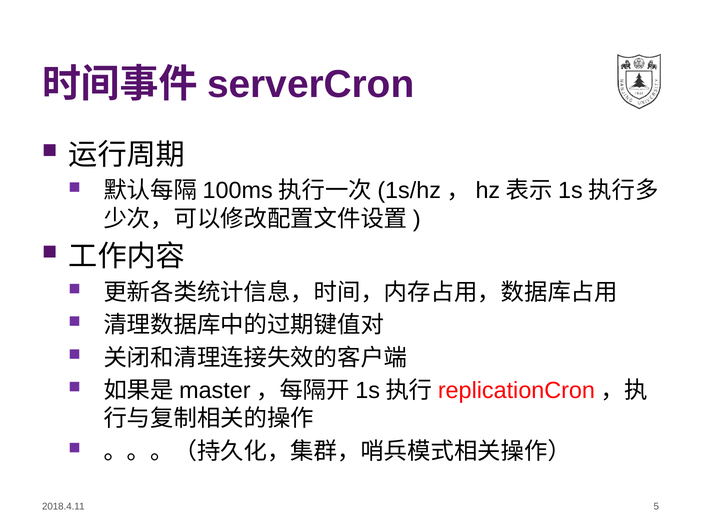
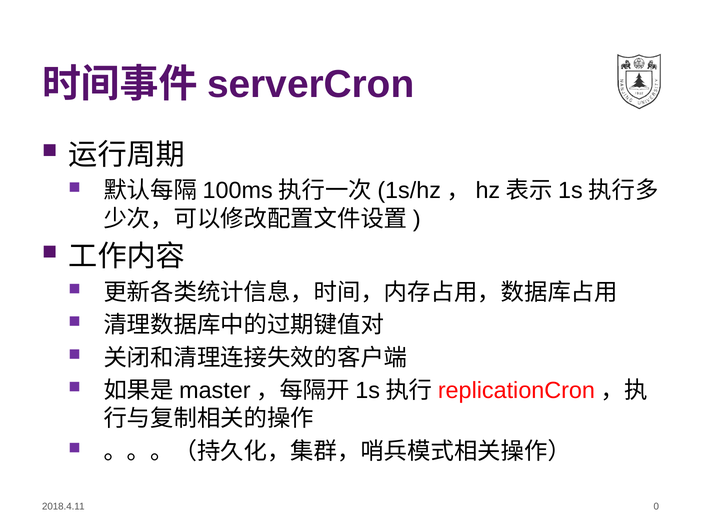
5: 5 -> 0
